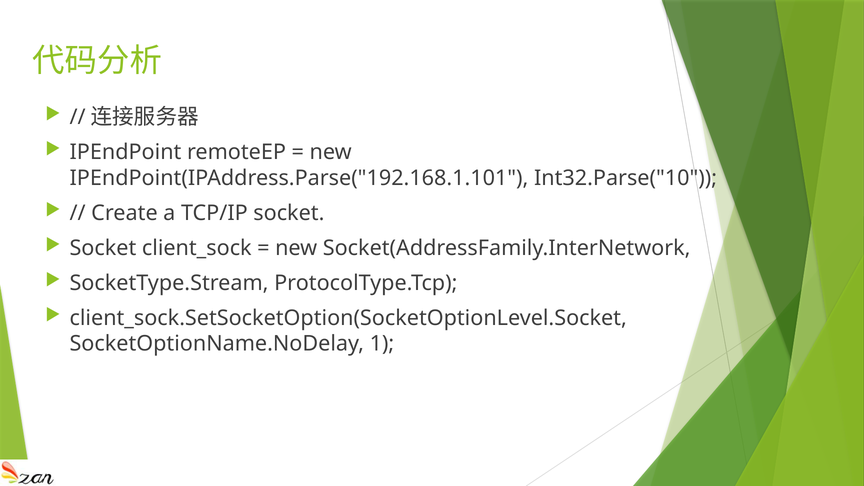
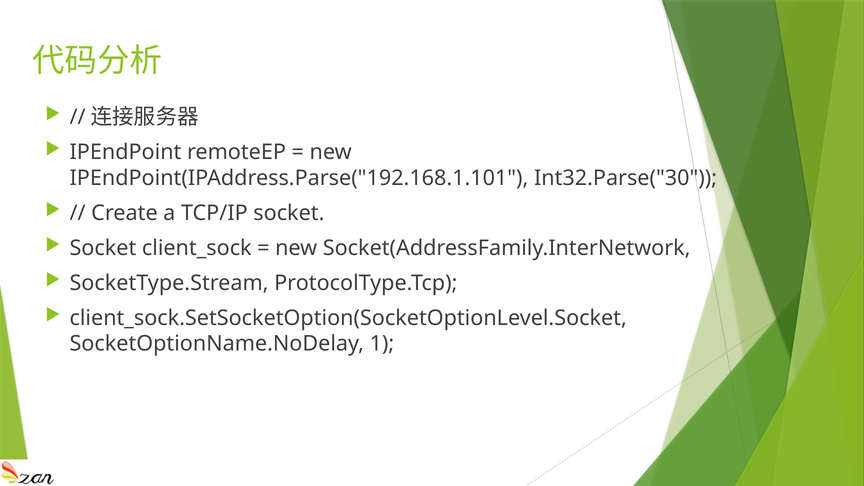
Int32.Parse("10: Int32.Parse("10 -> Int32.Parse("30
